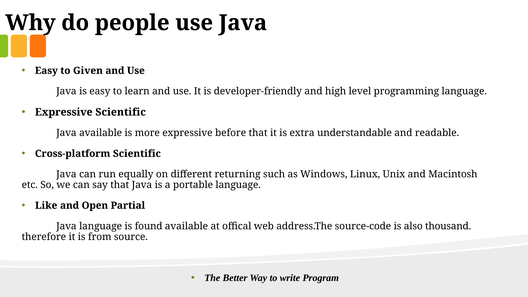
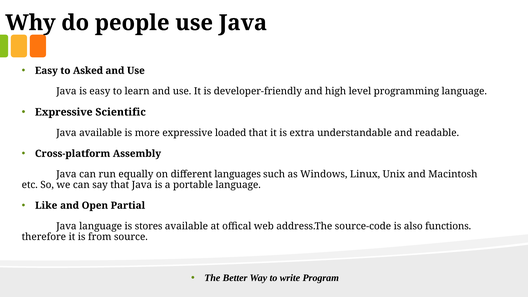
Given: Given -> Asked
before: before -> loaded
Cross-platform Scientific: Scientific -> Assembly
returning: returning -> languages
found: found -> stores
thousand: thousand -> functions
